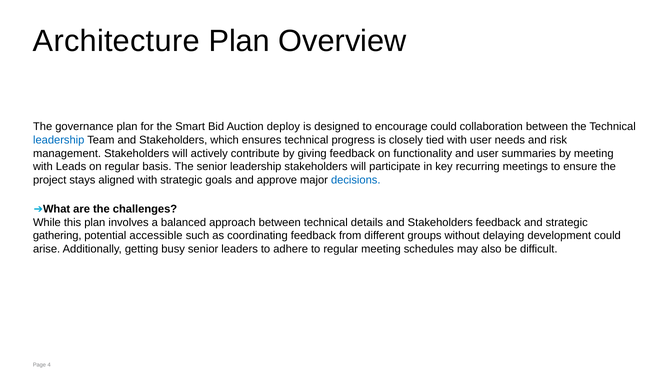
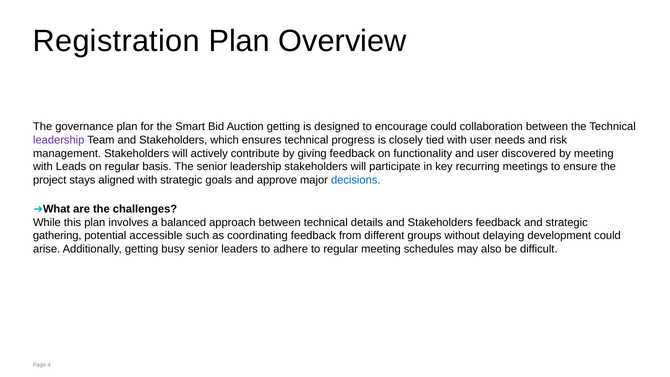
Architecture: Architecture -> Registration
Auction deploy: deploy -> getting
leadership at (59, 140) colour: blue -> purple
summaries: summaries -> discovered
